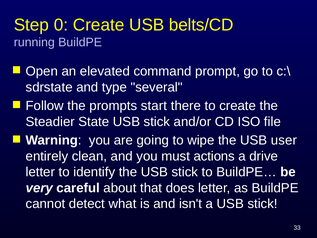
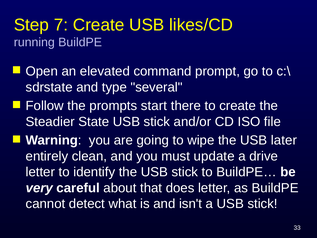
0: 0 -> 7
belts/CD: belts/CD -> likes/CD
user: user -> later
actions: actions -> update
